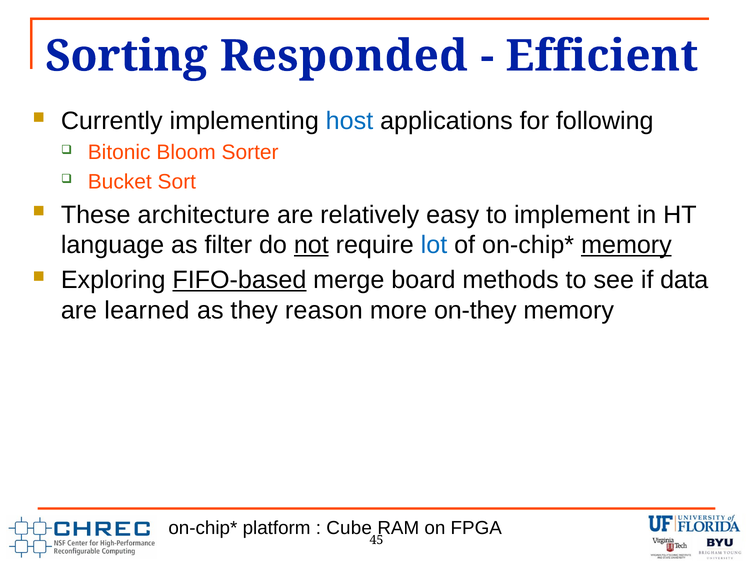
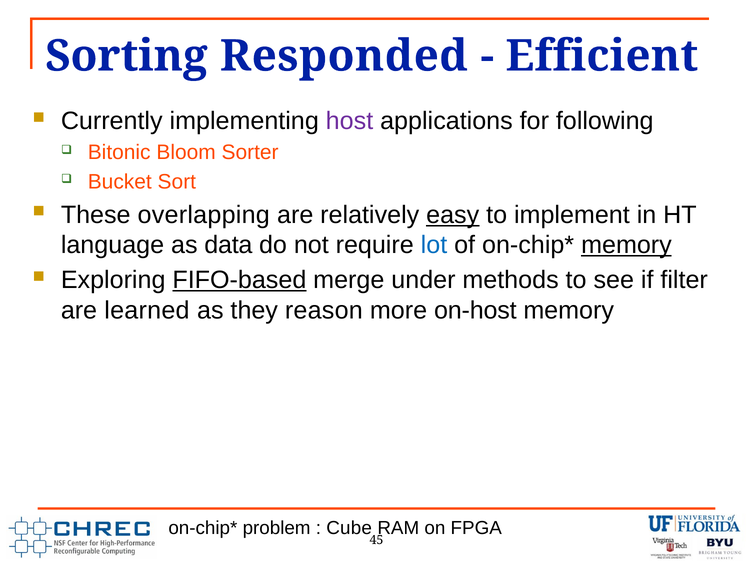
host colour: blue -> purple
architecture: architecture -> overlapping
easy underline: none -> present
filter: filter -> data
not underline: present -> none
board: board -> under
data: data -> filter
on-they: on-they -> on-host
platform: platform -> problem
